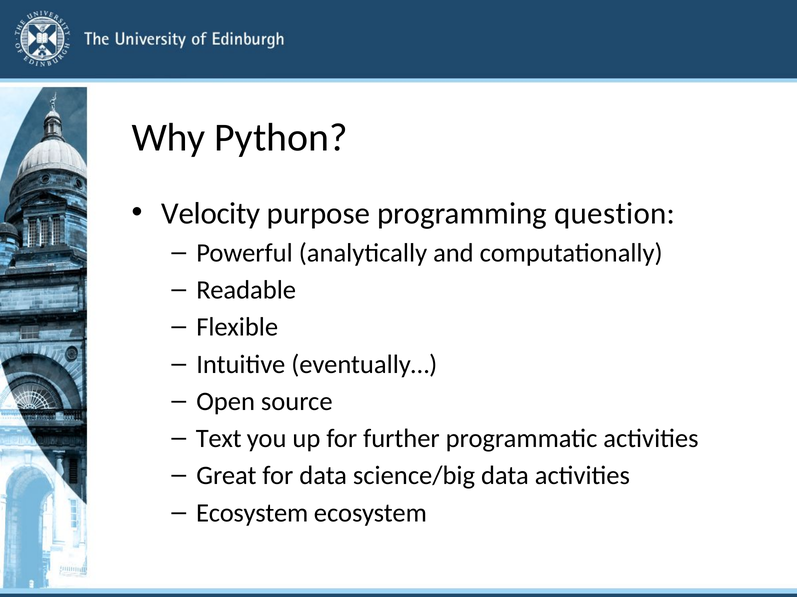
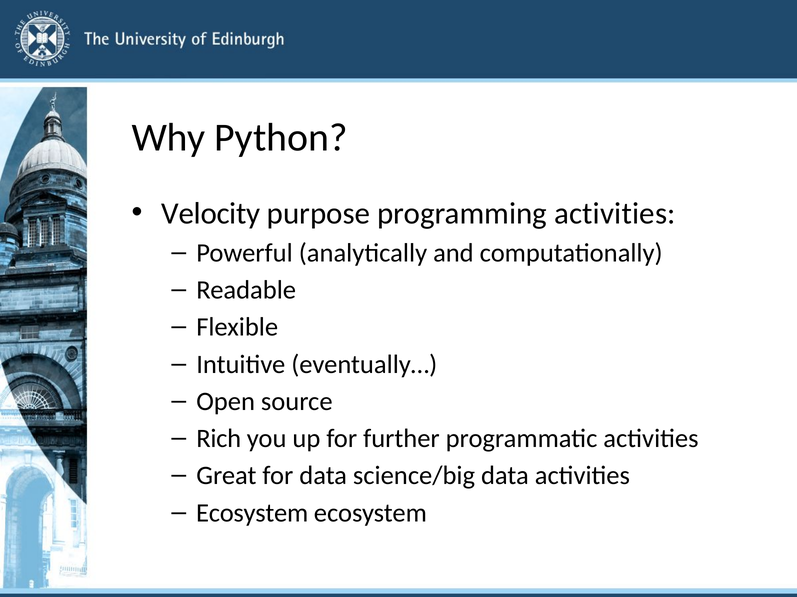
programming question: question -> activities
Text: Text -> Rich
